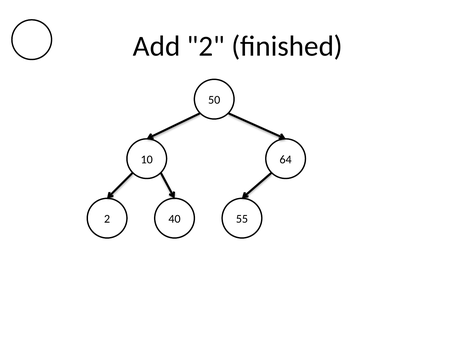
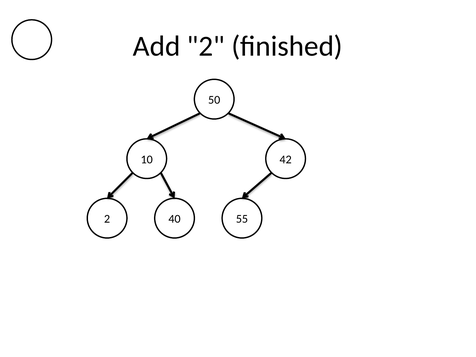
64: 64 -> 42
